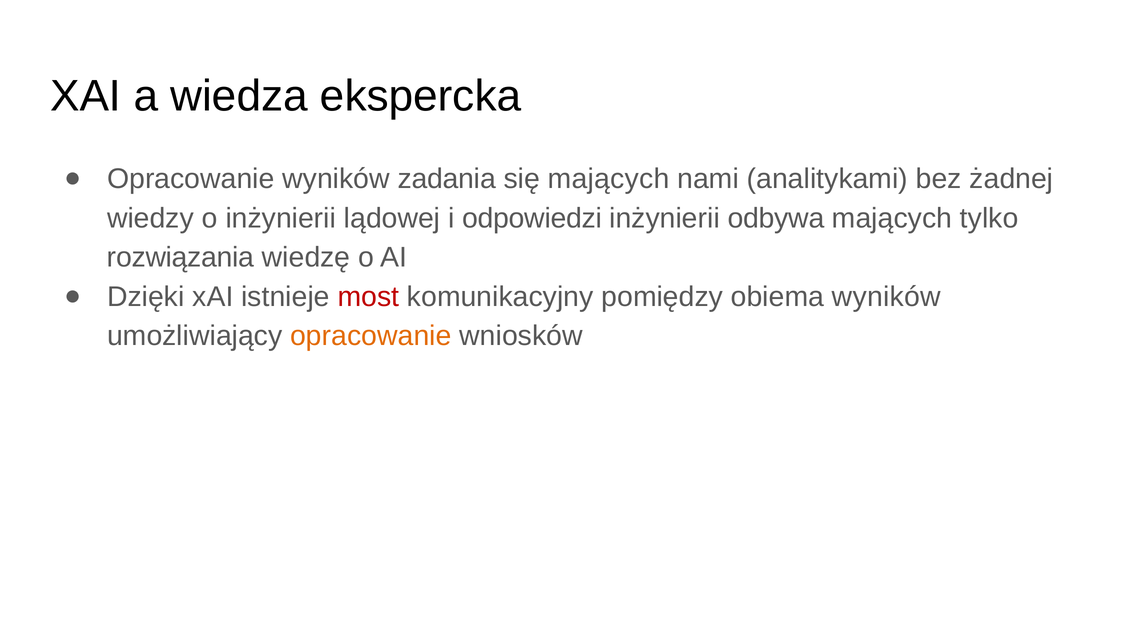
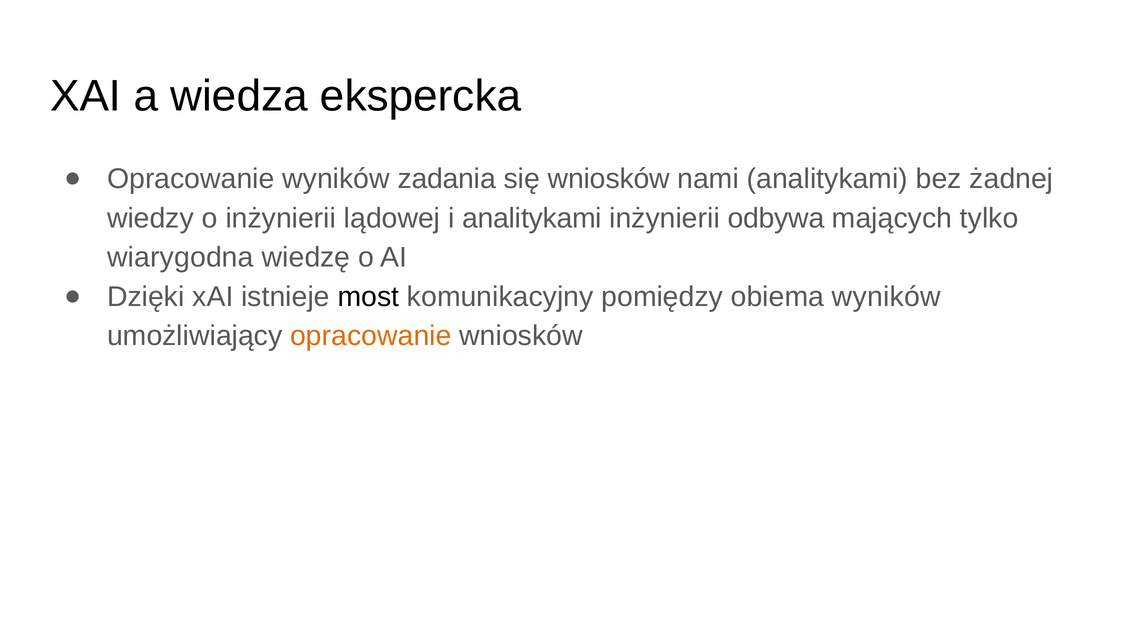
się mających: mających -> wniosków
i odpowiedzi: odpowiedzi -> analitykami
rozwiązania: rozwiązania -> wiarygodna
most colour: red -> black
